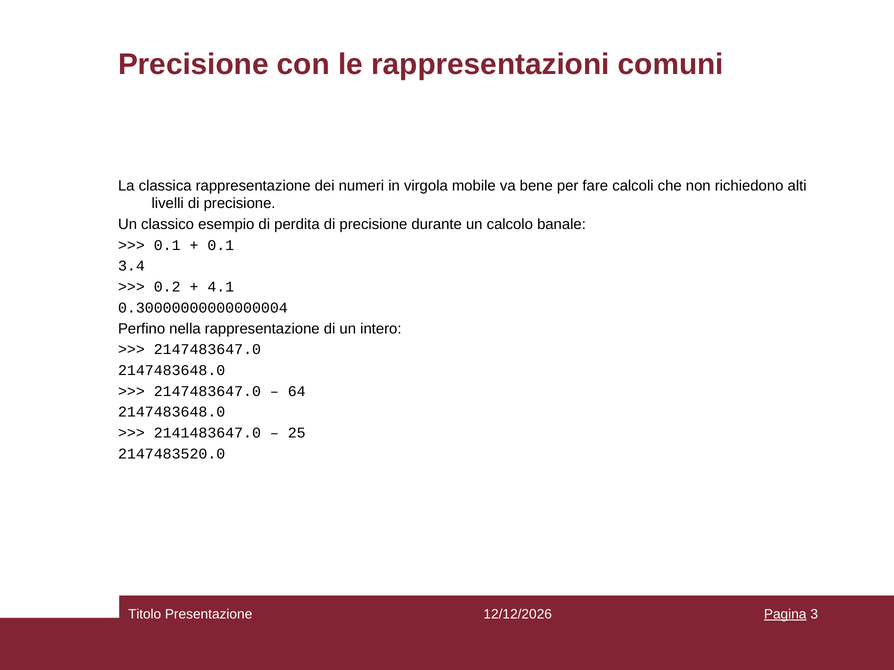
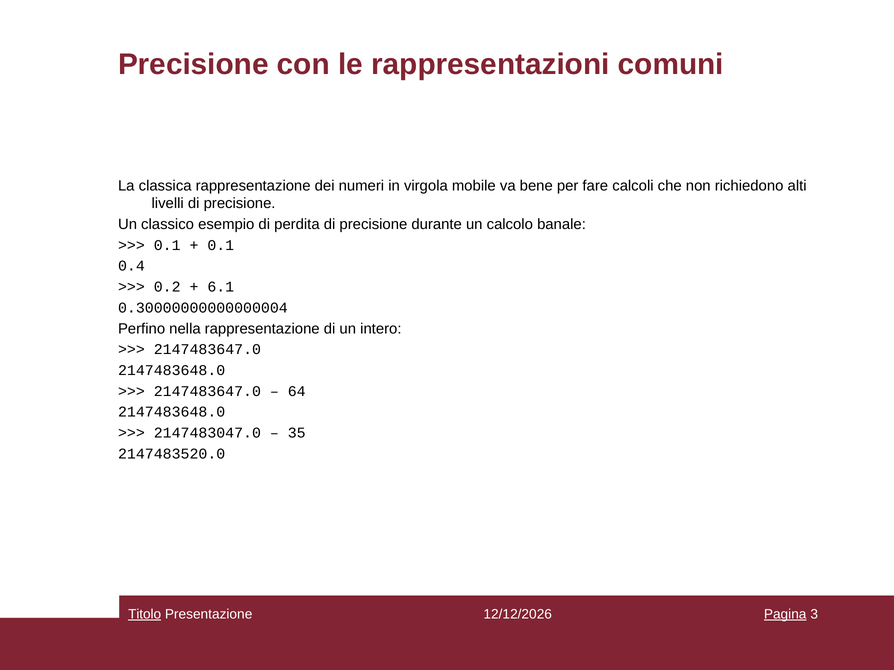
3.4: 3.4 -> 0.4
4.1: 4.1 -> 6.1
2141483647.0: 2141483647.0 -> 2147483047.0
25: 25 -> 35
Titolo underline: none -> present
